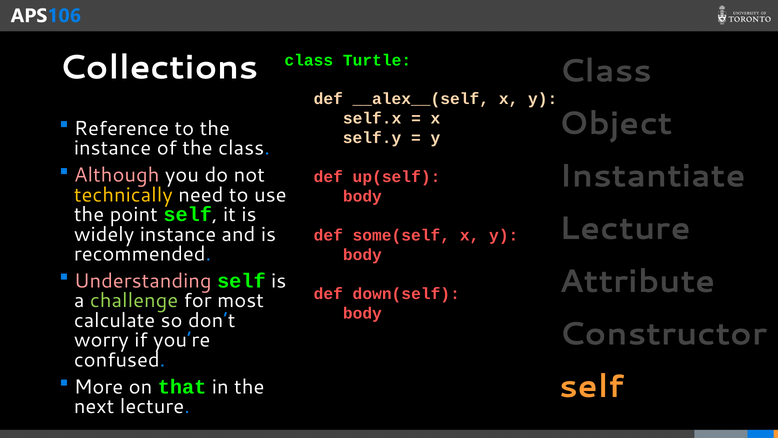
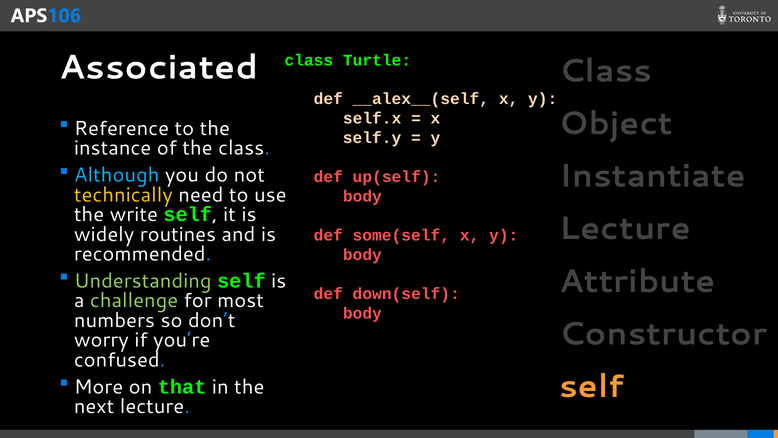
Collections: Collections -> Associated
Although colour: pink -> light blue
point: point -> write
widely instance: instance -> routines
Understanding colour: pink -> light green
calculate: calculate -> numbers
